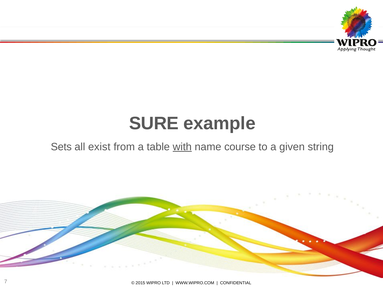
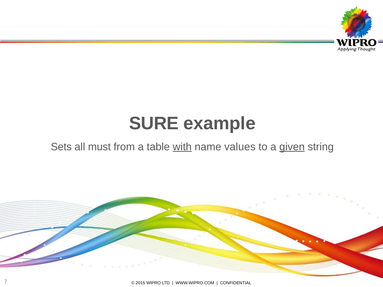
exist: exist -> must
course: course -> values
given underline: none -> present
